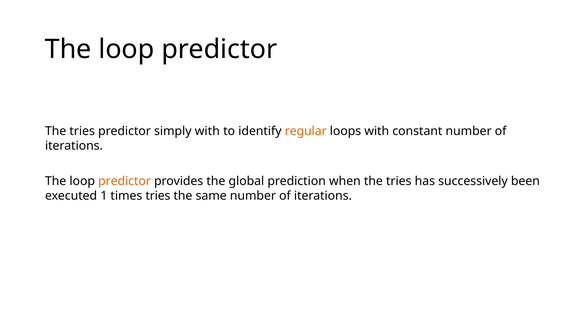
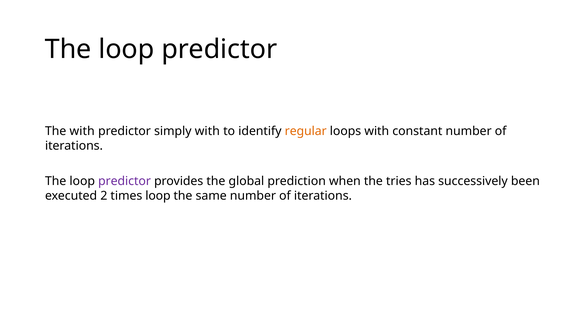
tries at (82, 131): tries -> with
predictor at (125, 181) colour: orange -> purple
1: 1 -> 2
times tries: tries -> loop
